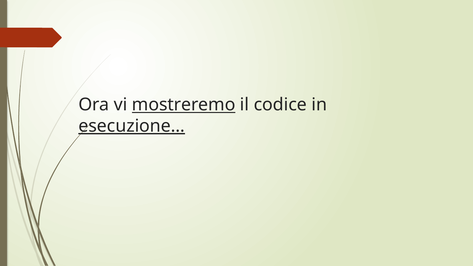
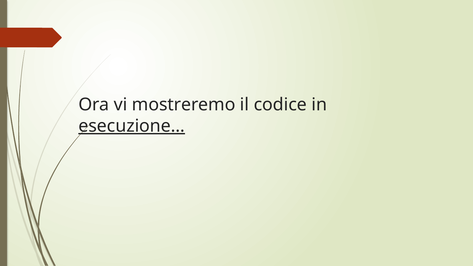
mostreremo underline: present -> none
